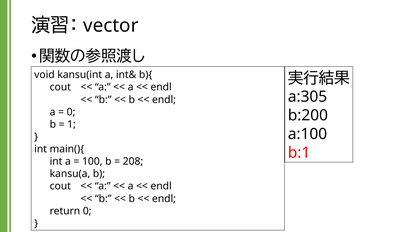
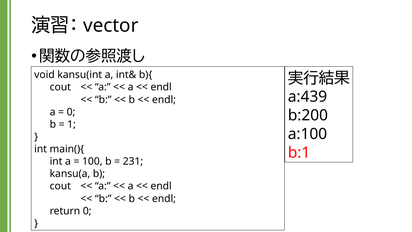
a:305: a:305 -> a:439
208: 208 -> 231
